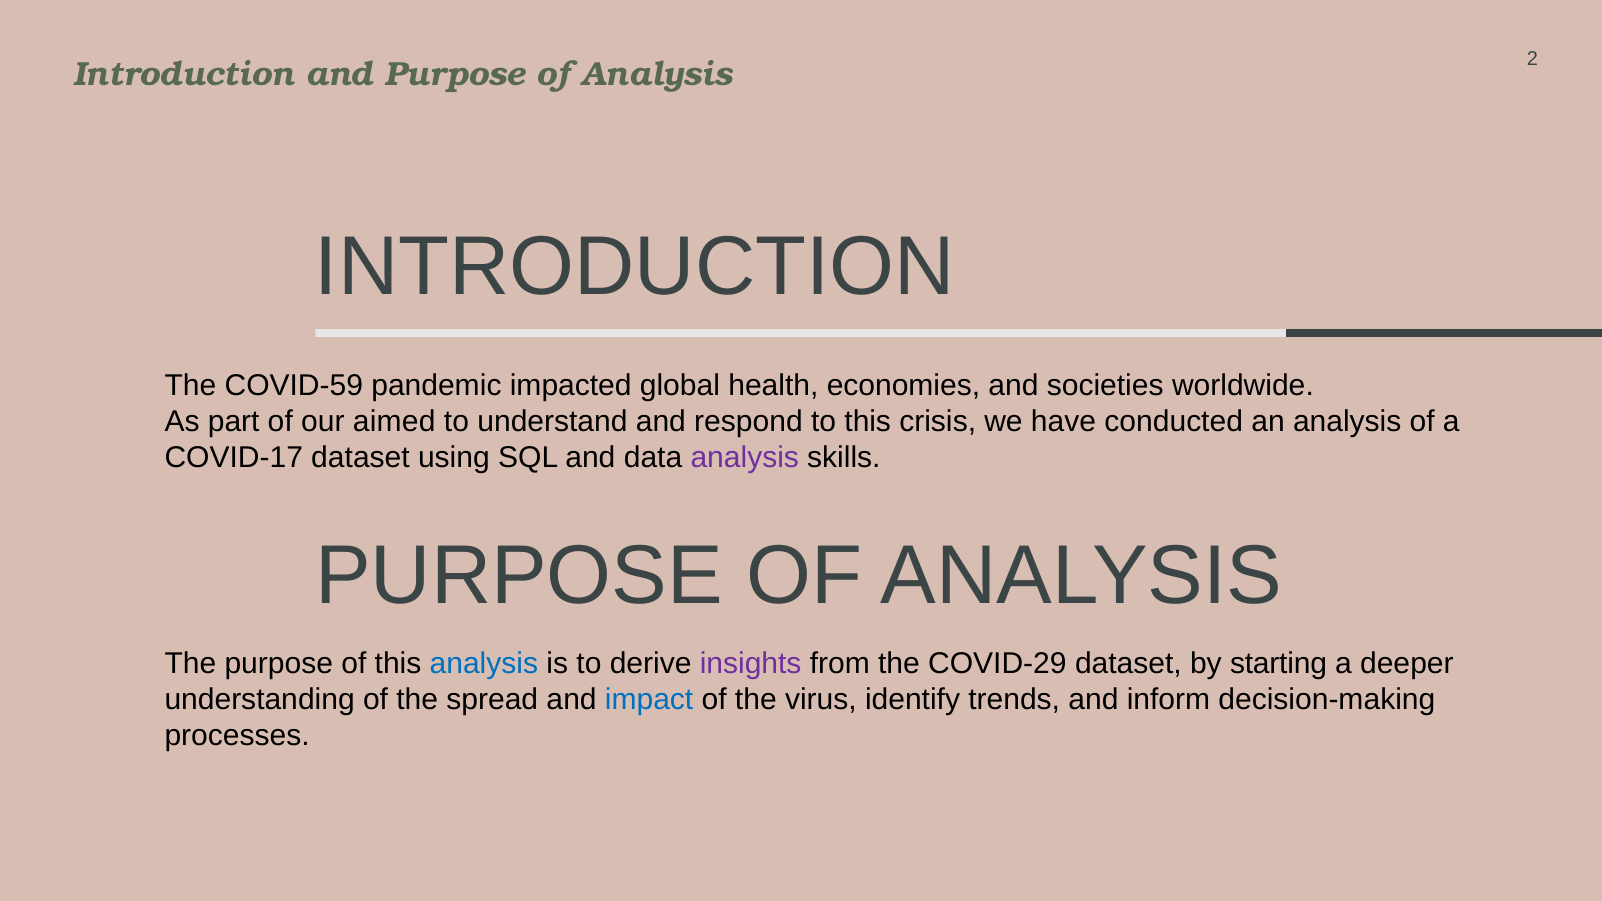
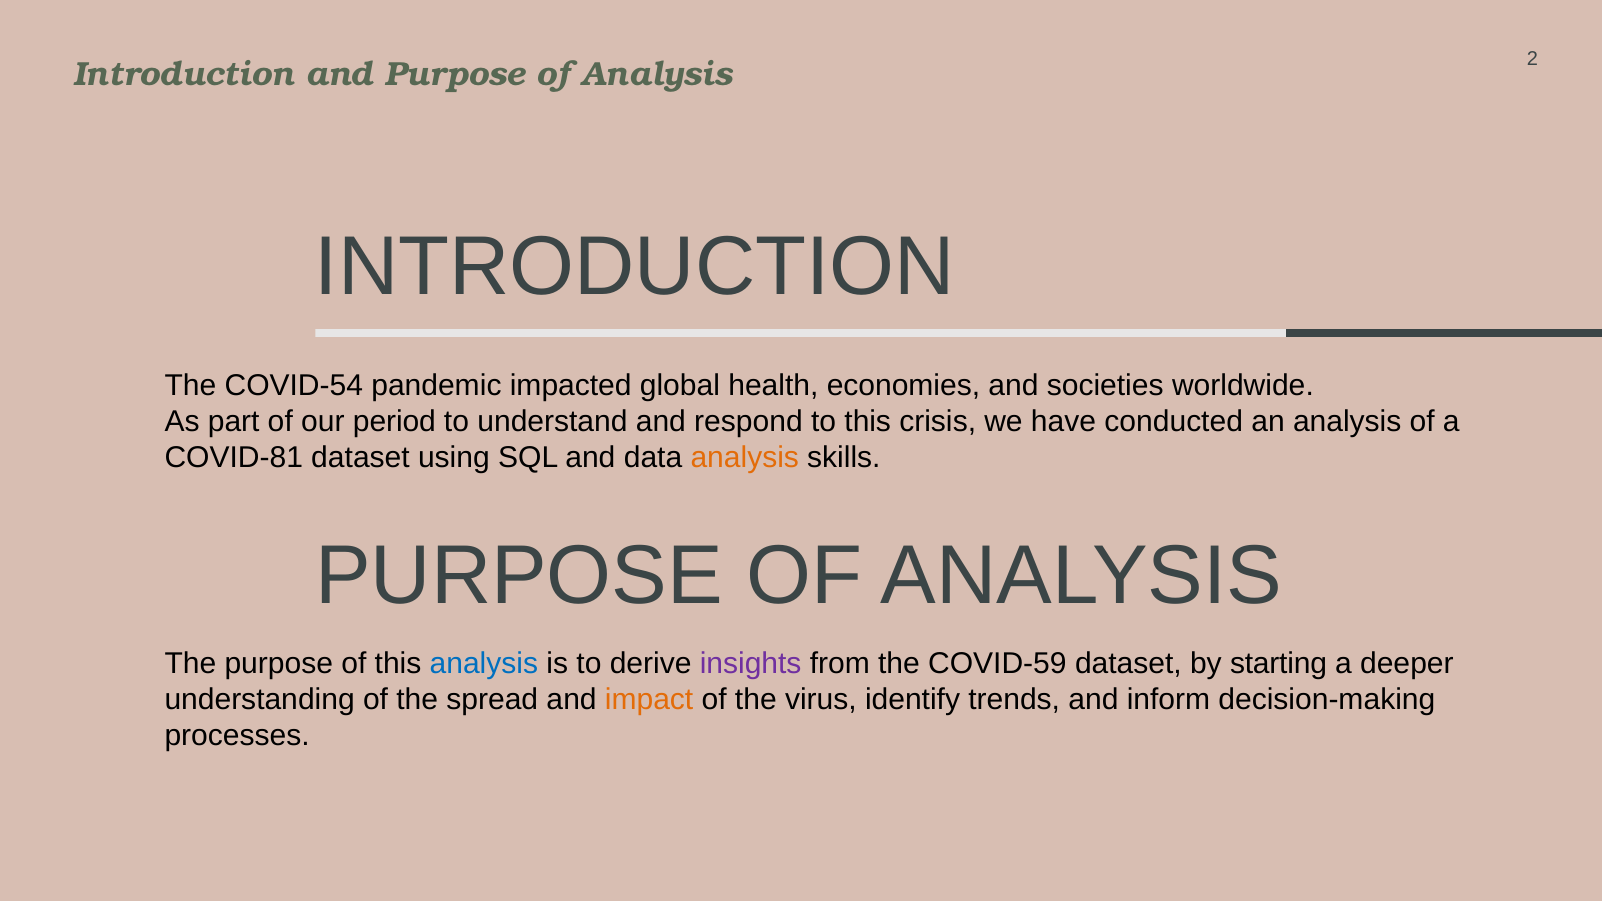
COVID-59: COVID-59 -> COVID-54
aimed: aimed -> period
COVID-17: COVID-17 -> COVID-81
analysis at (745, 458) colour: purple -> orange
COVID-29: COVID-29 -> COVID-59
impact colour: blue -> orange
